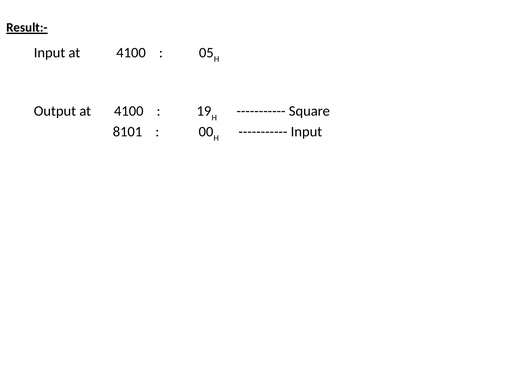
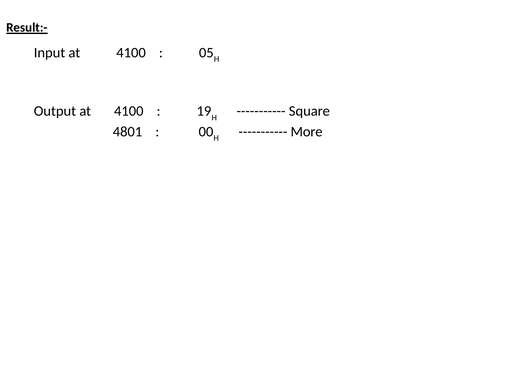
8101: 8101 -> 4801
Input at (306, 132): Input -> More
